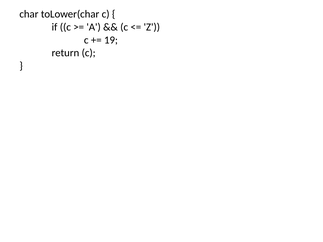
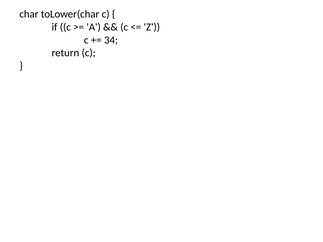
19: 19 -> 34
